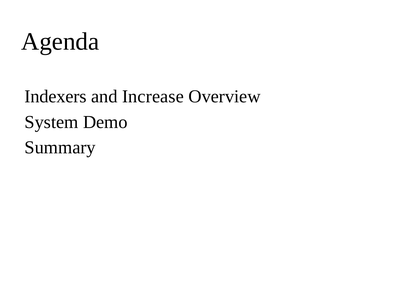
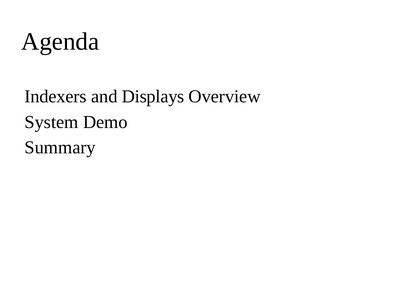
Increase: Increase -> Displays
